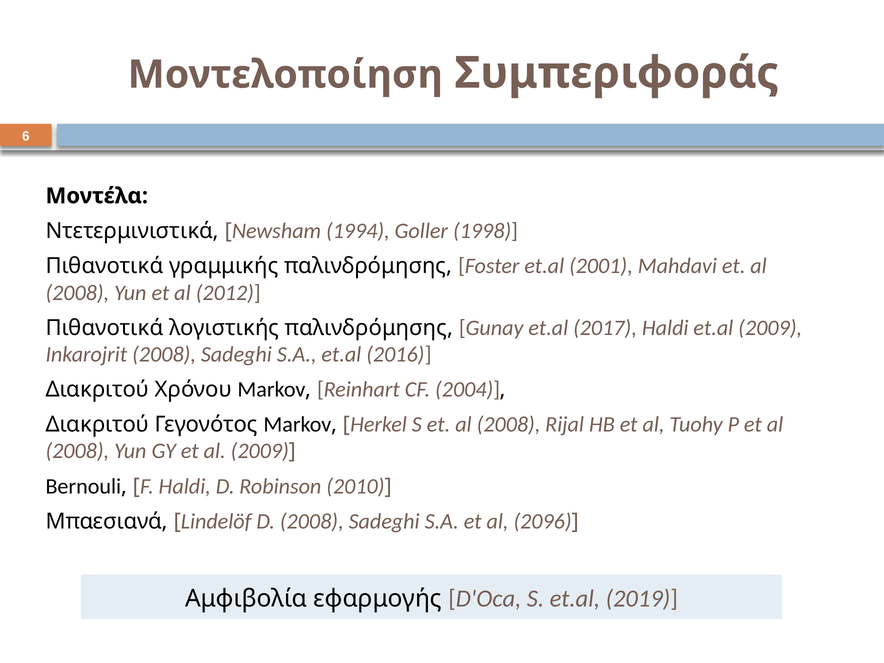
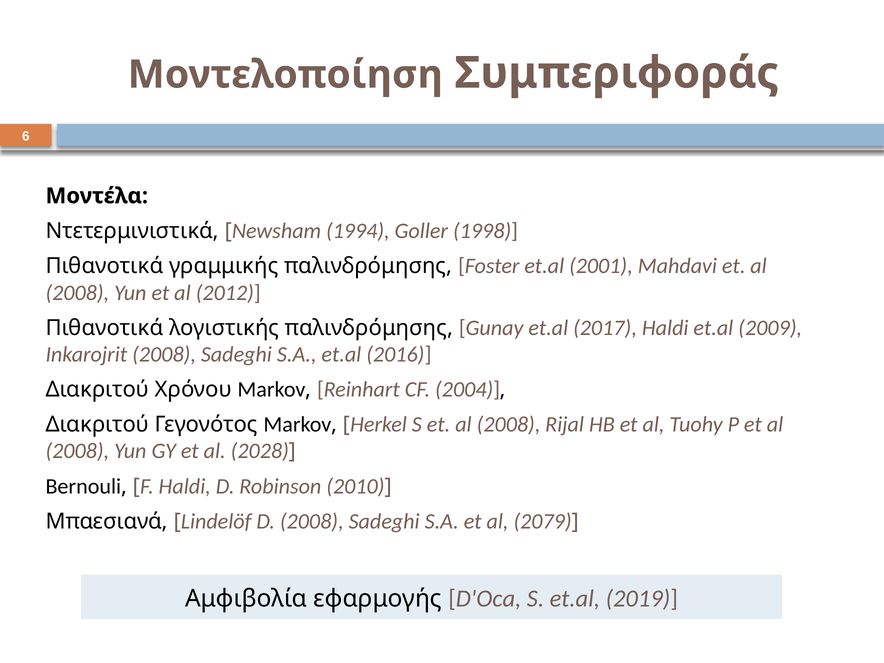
al 2009: 2009 -> 2028
2096: 2096 -> 2079
